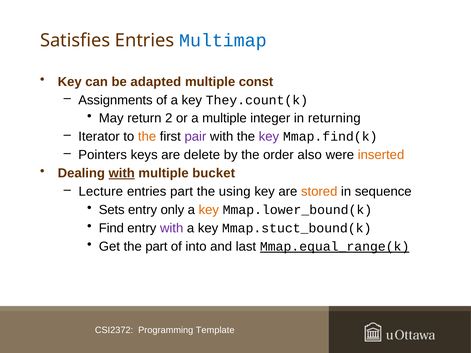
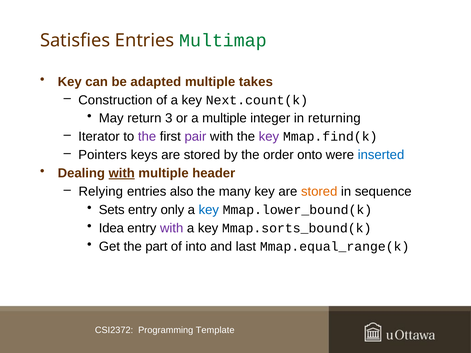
Multimap colour: blue -> green
const: const -> takes
Assignments: Assignments -> Construction
They.count(k: They.count(k -> Next.count(k
2: 2 -> 3
the at (147, 137) colour: orange -> purple
keys are delete: delete -> stored
also: also -> onto
inserted colour: orange -> blue
bucket: bucket -> header
Lecture: Lecture -> Relying
entries part: part -> also
using: using -> many
key at (209, 210) colour: orange -> blue
Find: Find -> Idea
Mmap.stuct_bound(k: Mmap.stuct_bound(k -> Mmap.sorts_bound(k
Mmap.equal_range(k underline: present -> none
